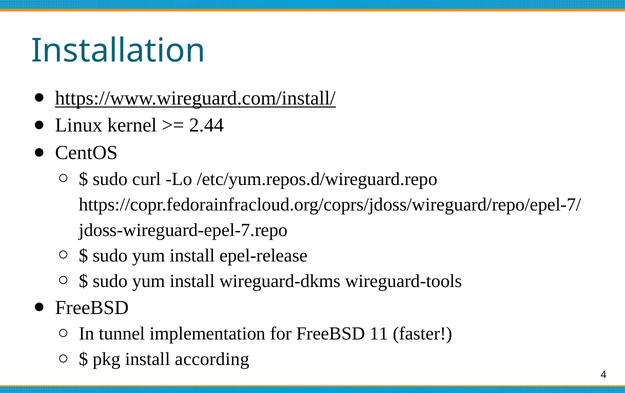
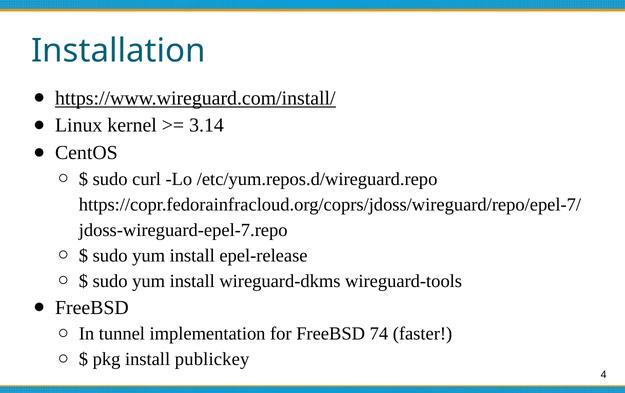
2.44: 2.44 -> 3.14
11: 11 -> 74
according: according -> publickey
